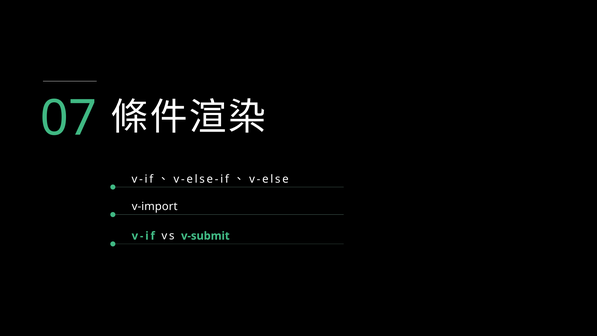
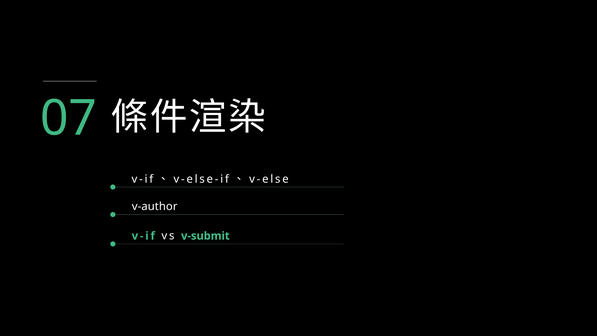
v-import: v-import -> v-author
